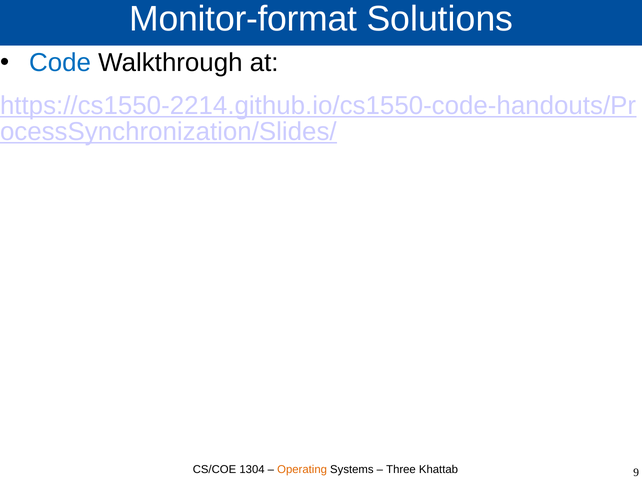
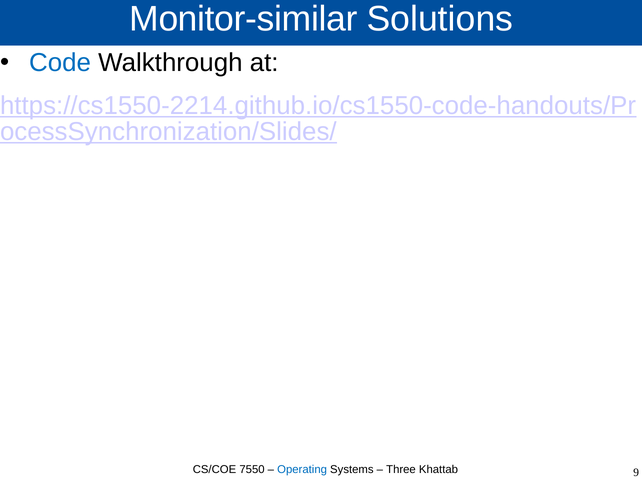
Monitor-format: Monitor-format -> Monitor-similar
1304: 1304 -> 7550
Operating colour: orange -> blue
